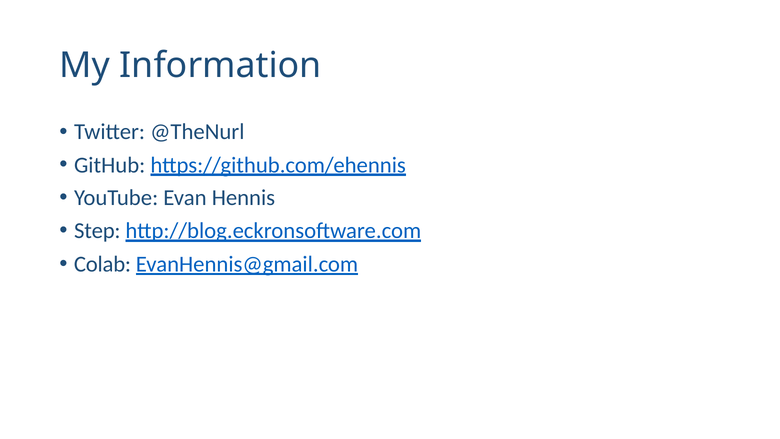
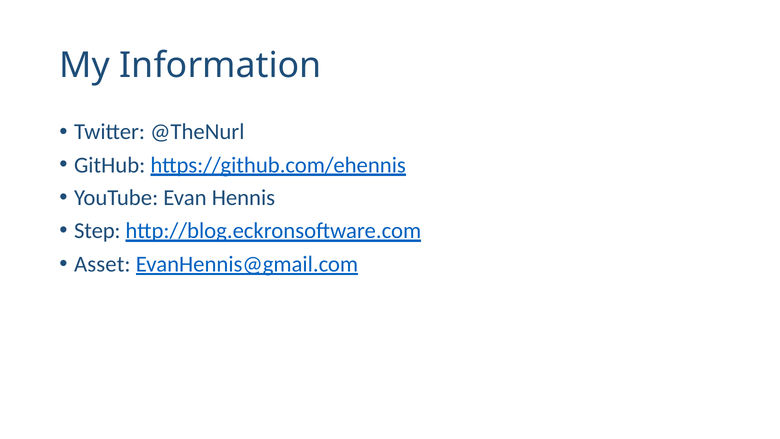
Colab: Colab -> Asset
